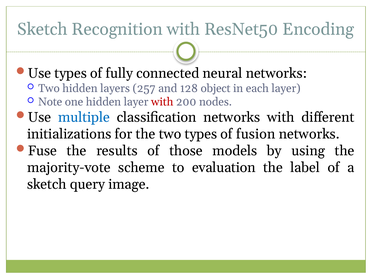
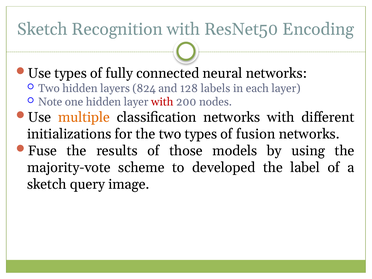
257: 257 -> 824
object: object -> labels
multiple colour: blue -> orange
evaluation: evaluation -> developed
